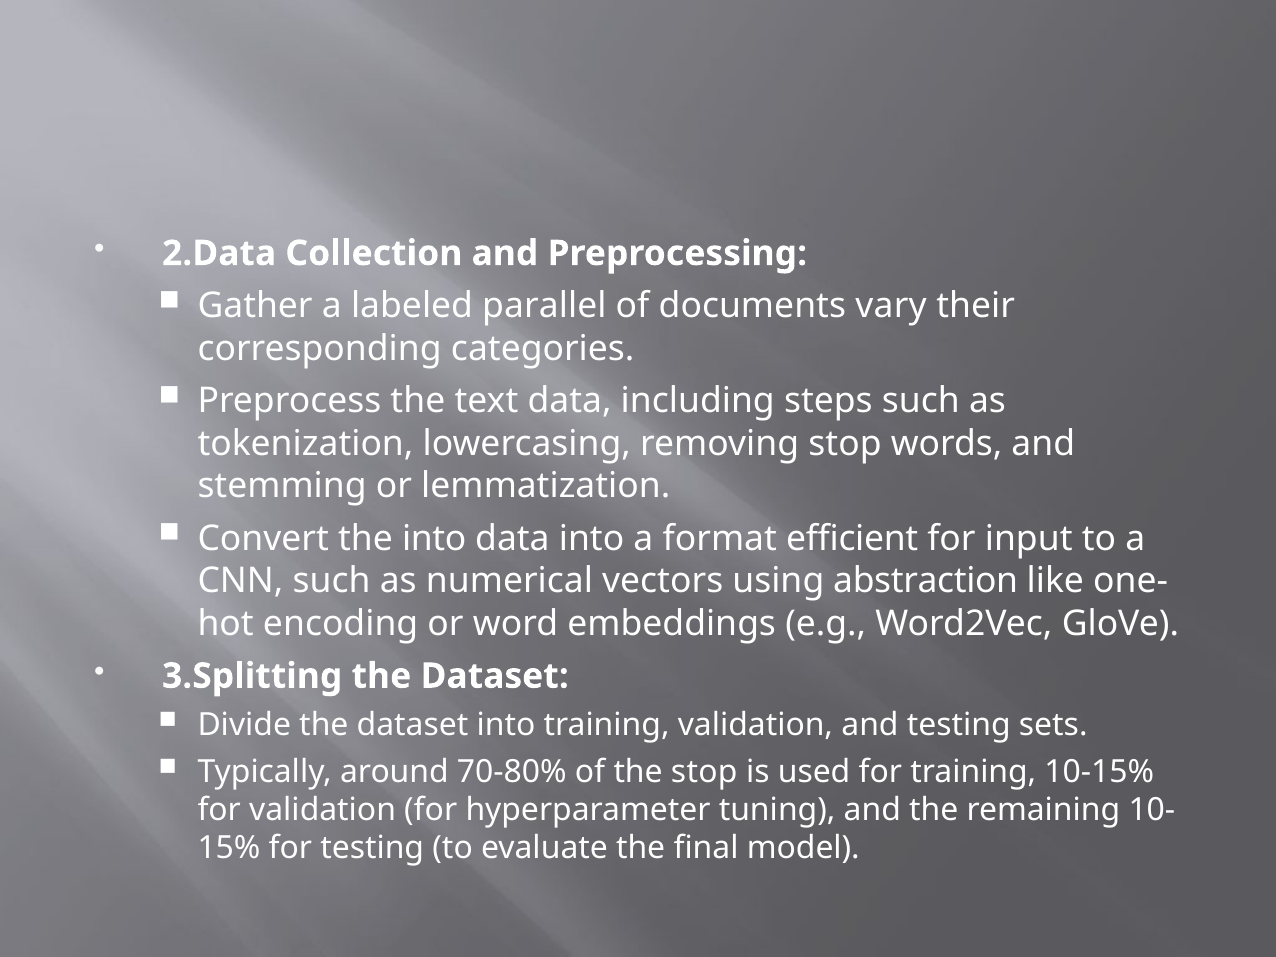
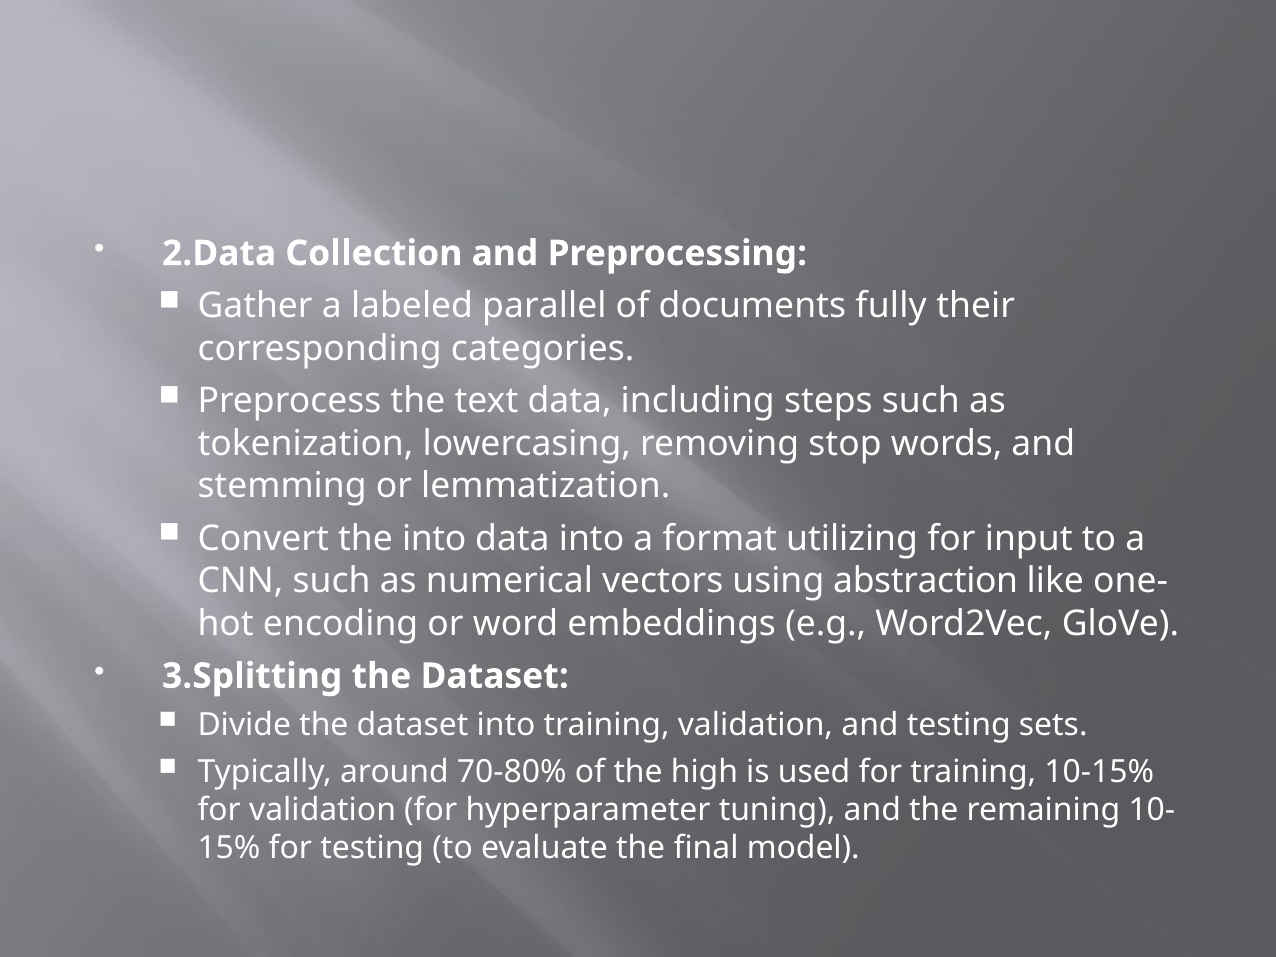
vary: vary -> fully
efficient: efficient -> utilizing
the stop: stop -> high
